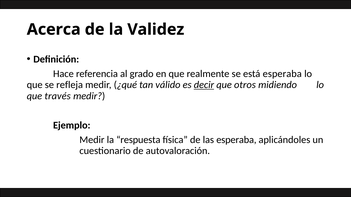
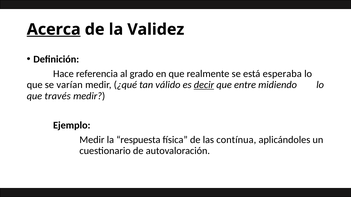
Acerca underline: none -> present
refleja: refleja -> varían
otros: otros -> entre
las esperaba: esperaba -> contínua
